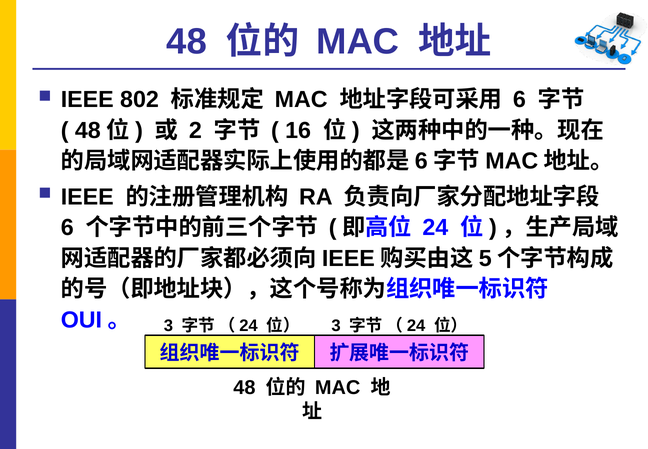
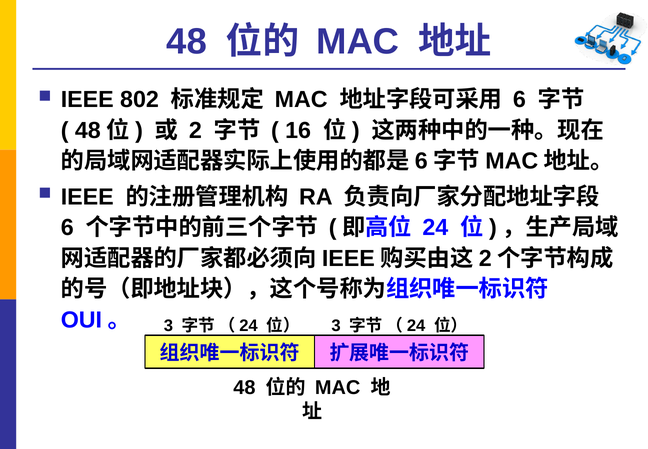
5 at (485, 258): 5 -> 2
